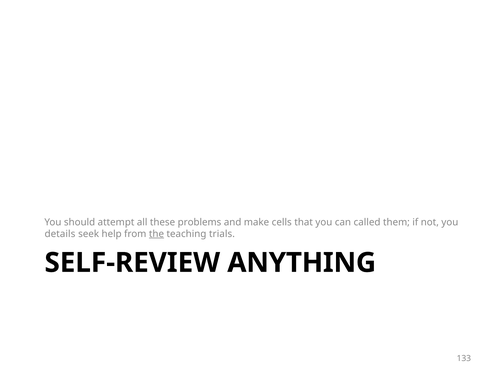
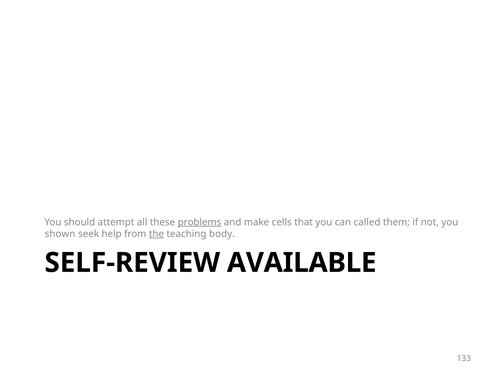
problems underline: none -> present
details: details -> shown
trials: trials -> body
ANYTHING: ANYTHING -> AVAILABLE
